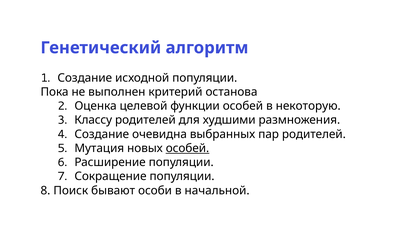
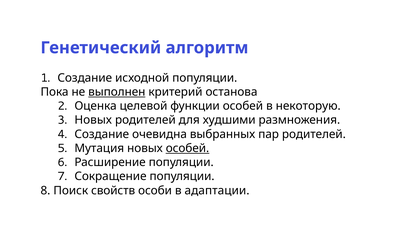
выполнен underline: none -> present
Классу at (93, 120): Классу -> Новых
бывают: бывают -> свойств
начальной: начальной -> адаптации
